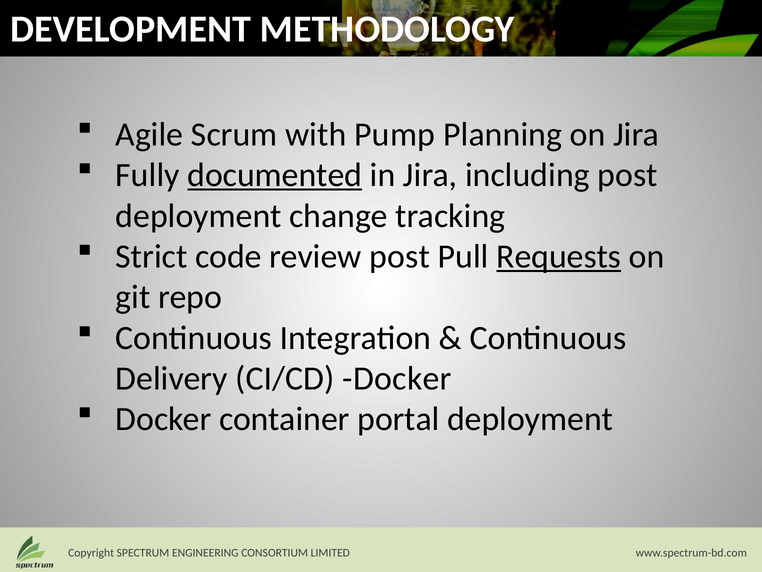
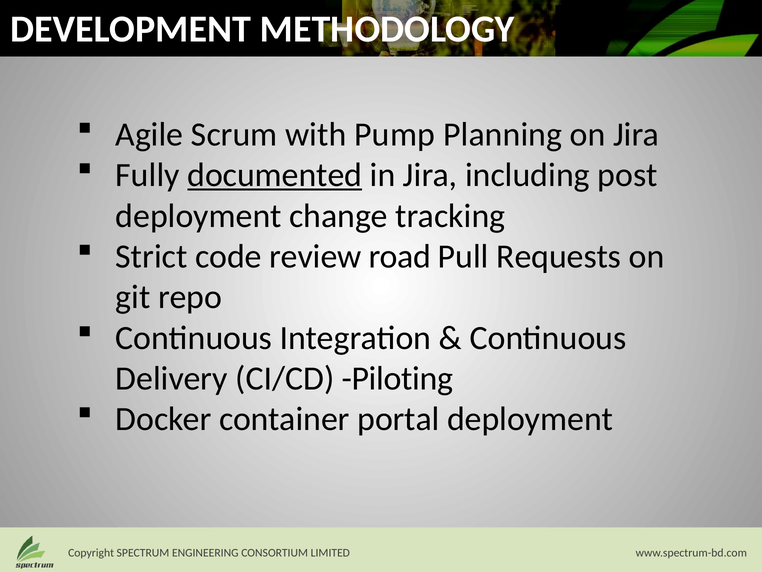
review post: post -> road
Requests underline: present -> none
CI/CD Docker: Docker -> Piloting
